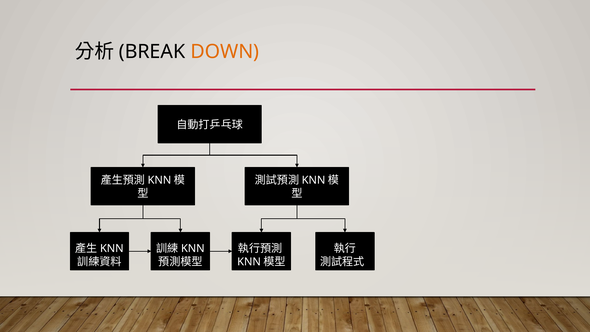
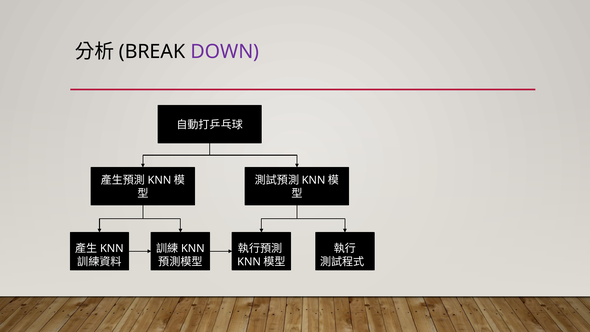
DOWN colour: orange -> purple
